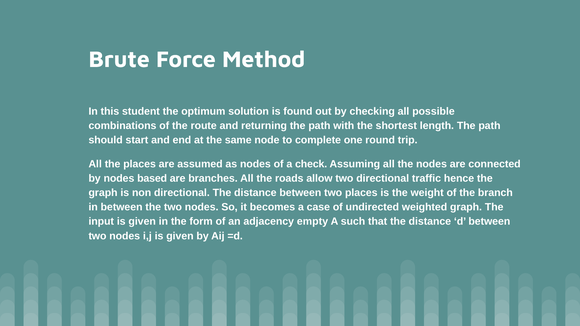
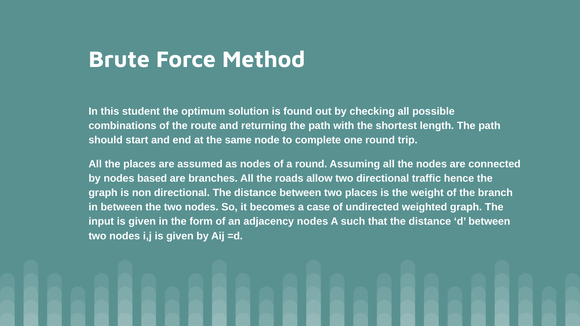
a check: check -> round
adjacency empty: empty -> nodes
